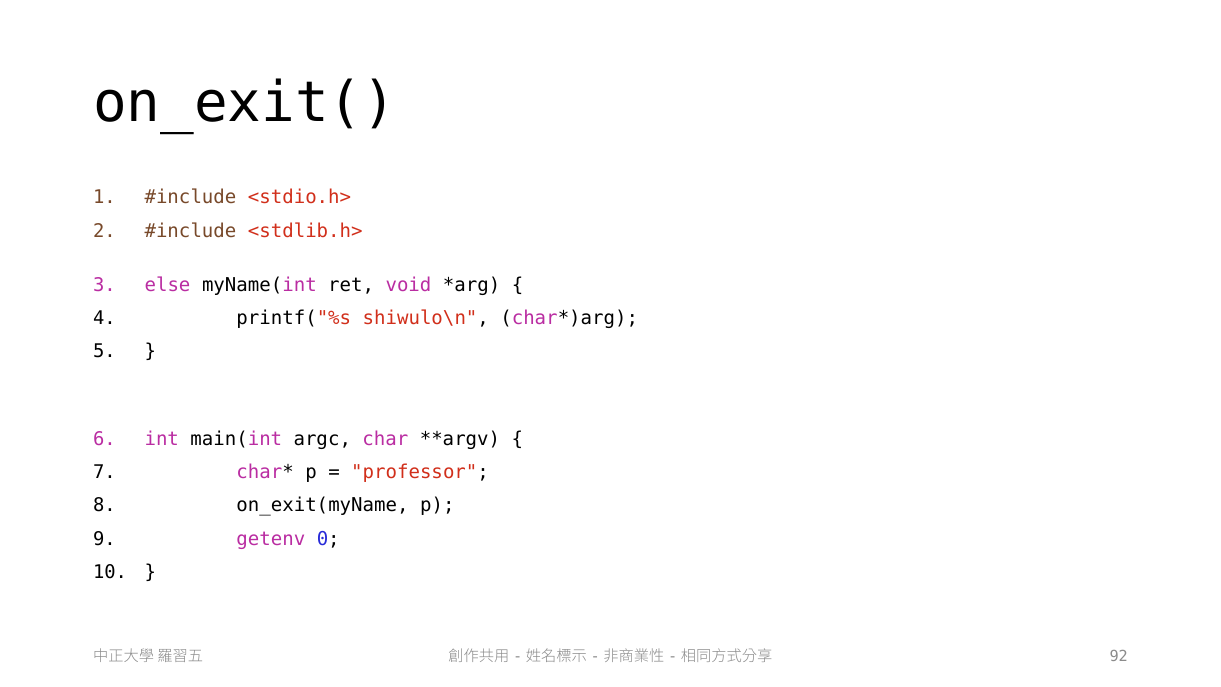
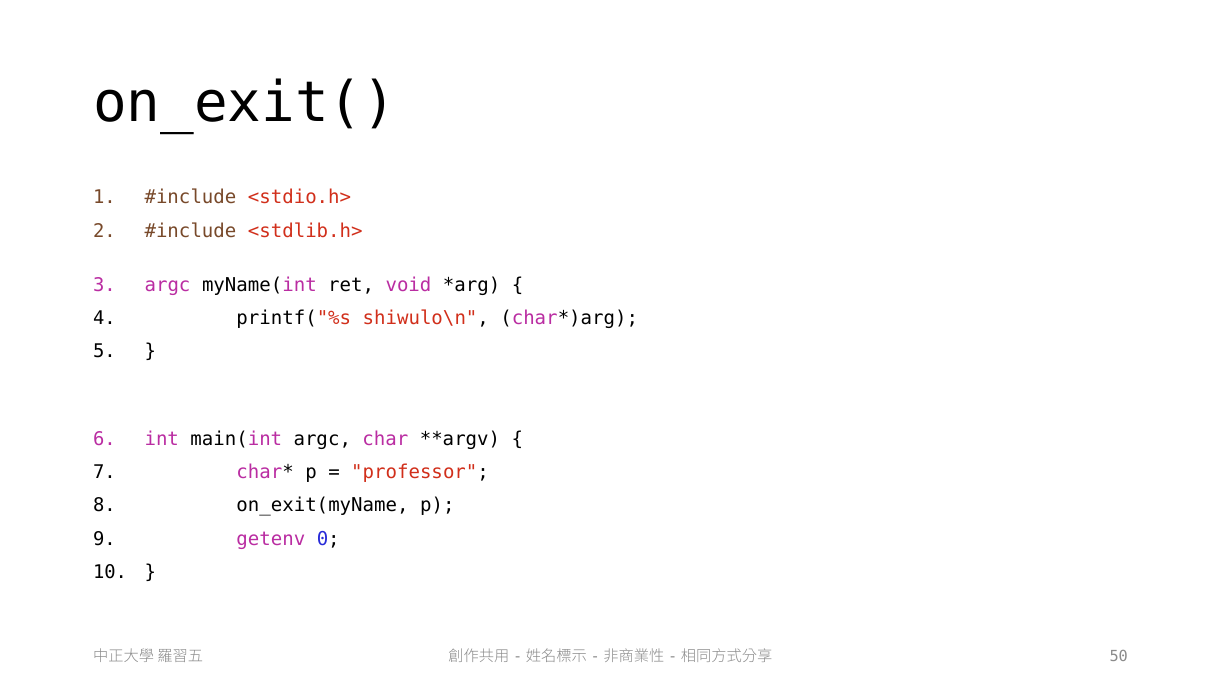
else at (168, 285): else -> argc
92: 92 -> 50
